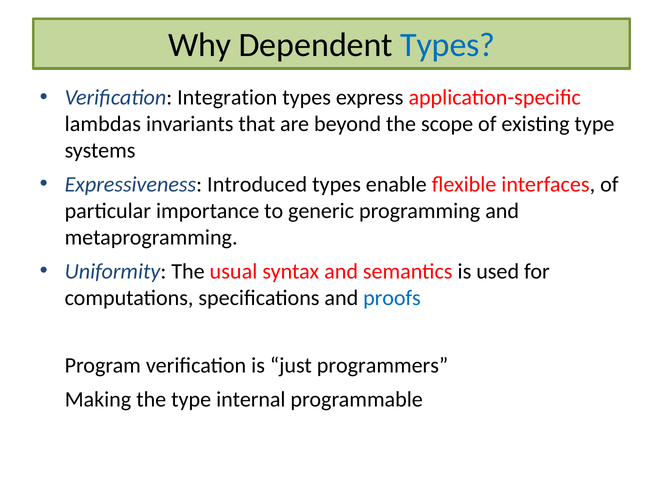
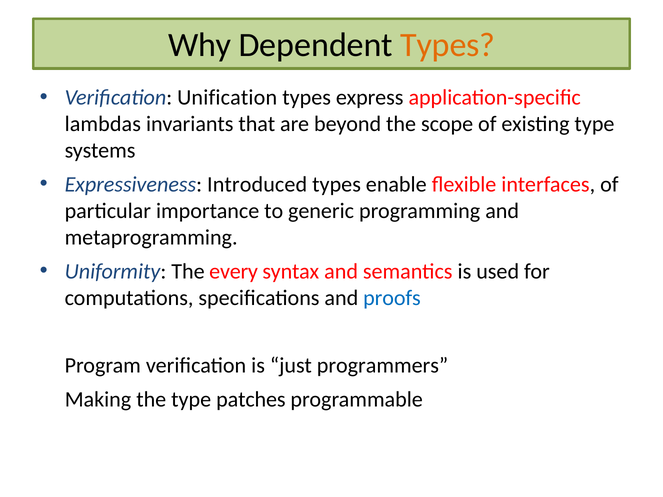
Types at (448, 45) colour: blue -> orange
Integration: Integration -> Unification
usual: usual -> every
internal: internal -> patches
